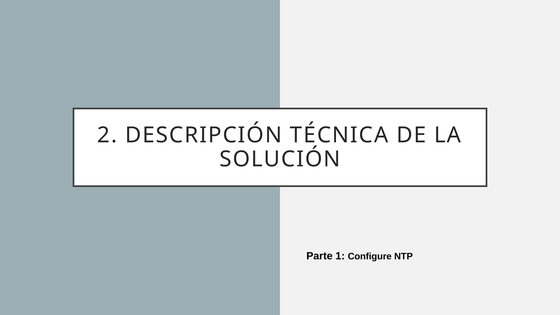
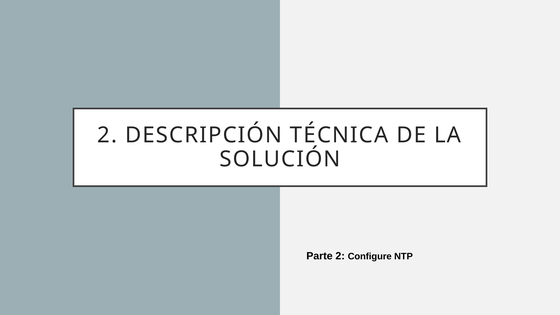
Parte 1: 1 -> 2
